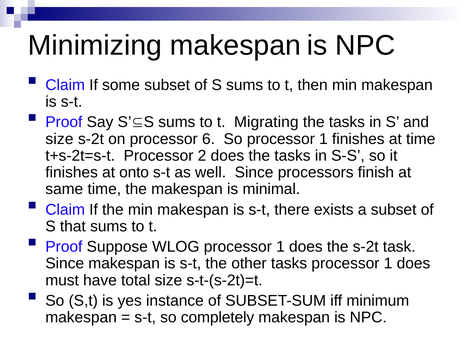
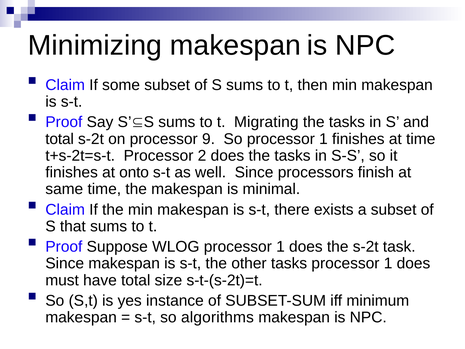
size at (59, 139): size -> total
6: 6 -> 9
completely: completely -> algorithms
